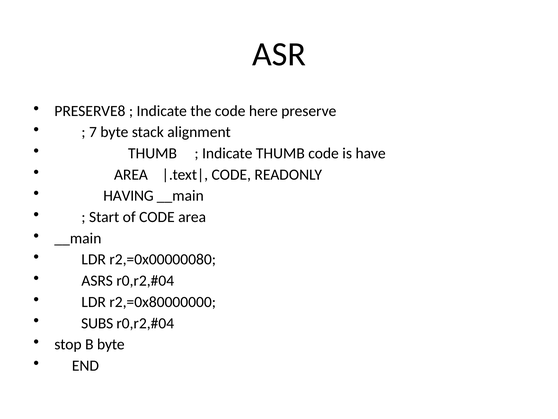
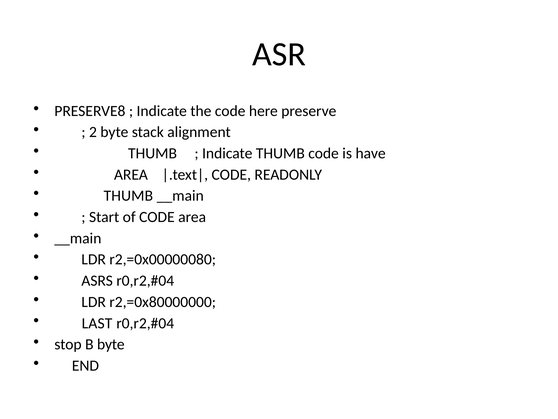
7: 7 -> 2
HAVING at (128, 196): HAVING -> THUMB
SUBS: SUBS -> LAST
